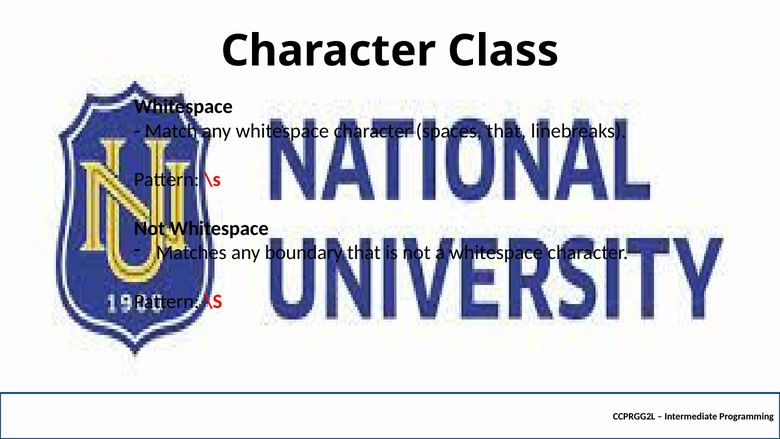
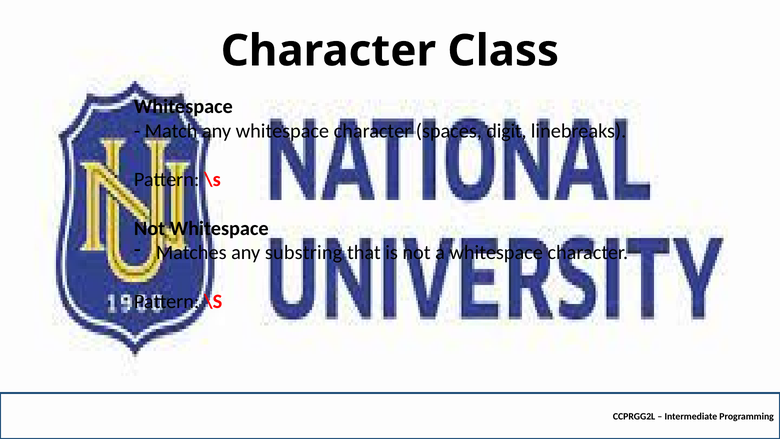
spaces that: that -> digit
boundary: boundary -> substring
